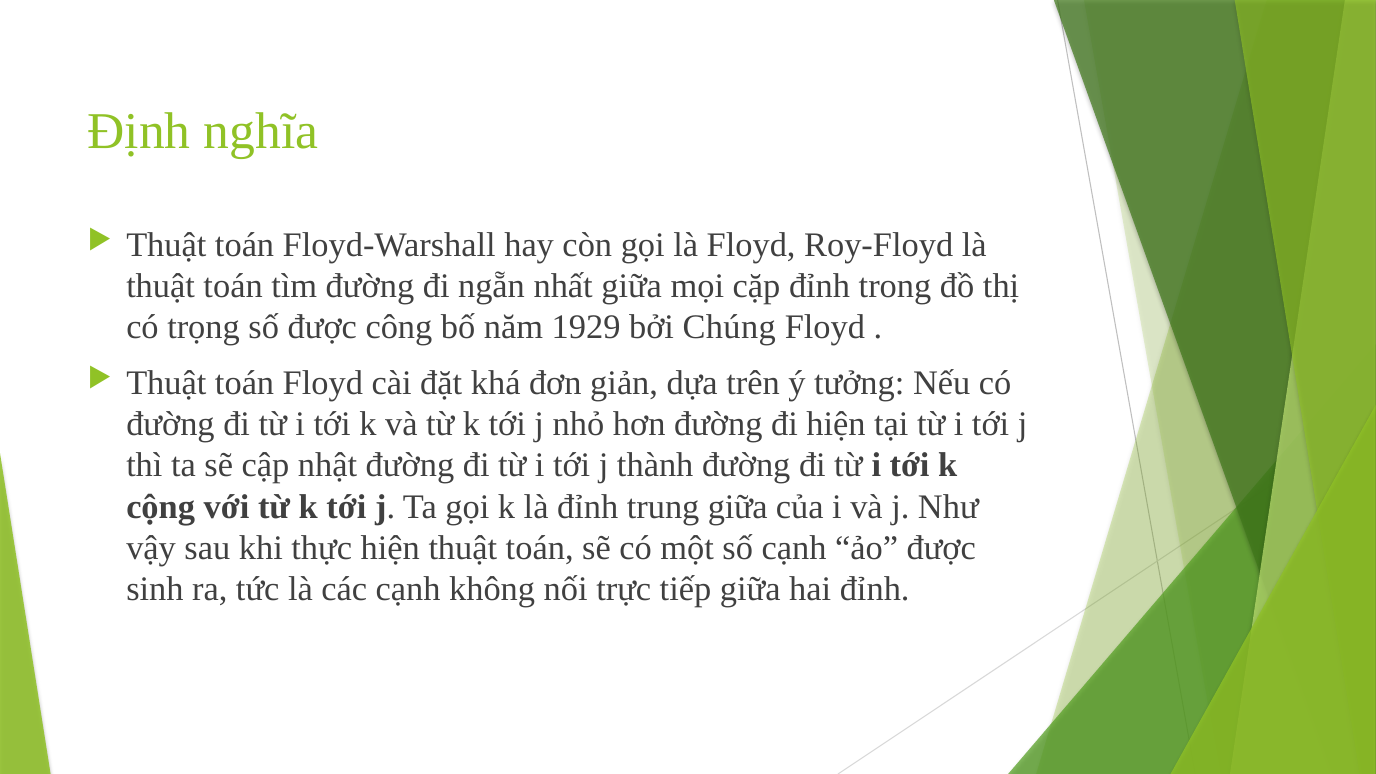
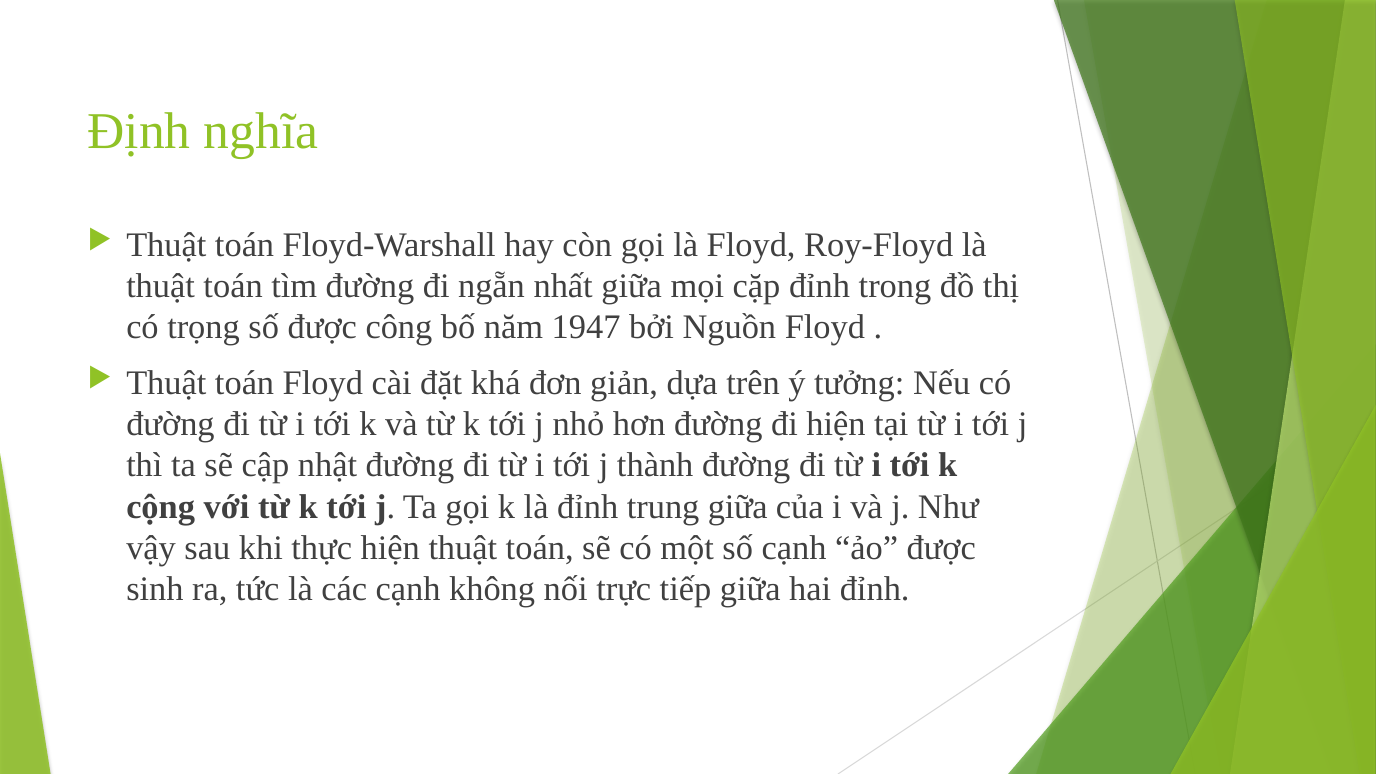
1929: 1929 -> 1947
Chúng: Chúng -> Nguồn
